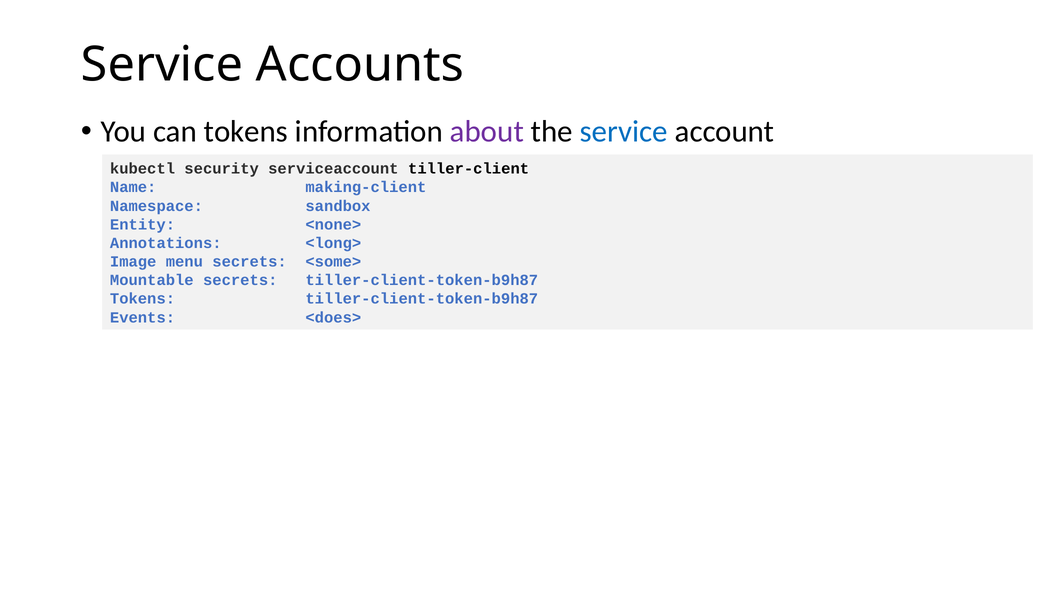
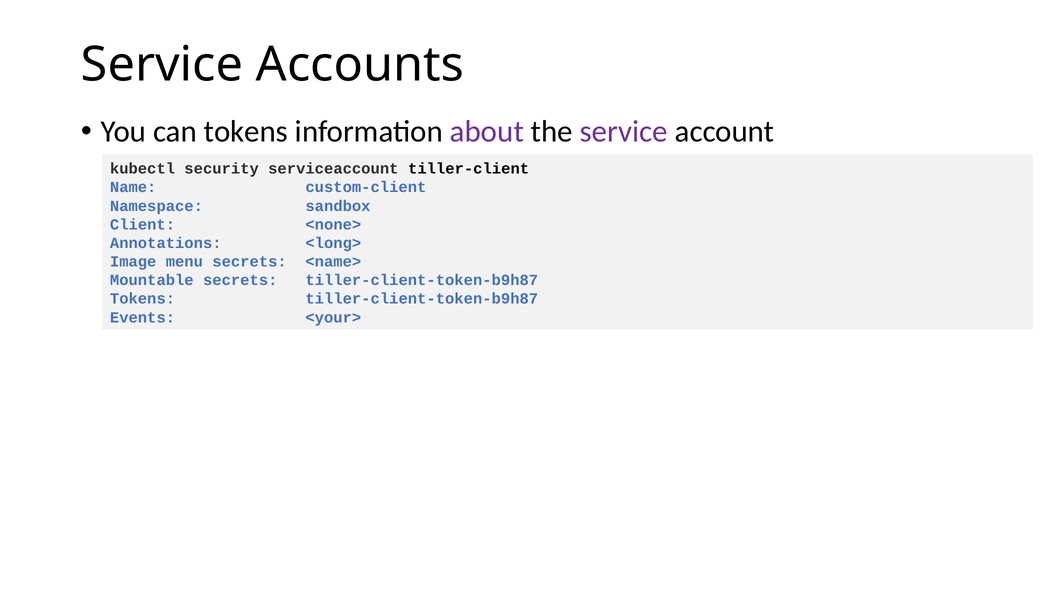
service at (624, 132) colour: blue -> purple
making-client: making-client -> custom-client
Entity: Entity -> Client
<some>: <some> -> <name>
<does>: <does> -> <your>
